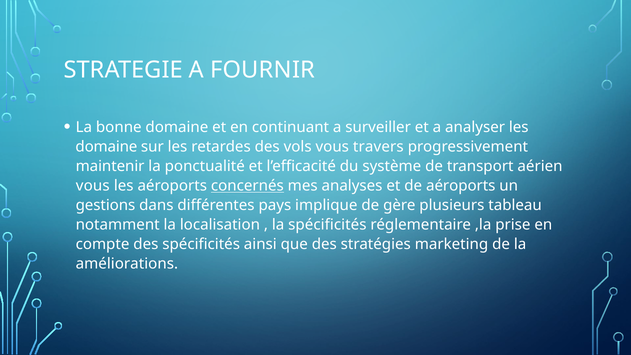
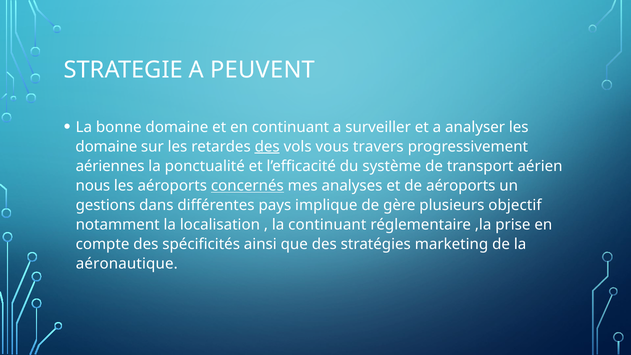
FOURNIR: FOURNIR -> PEUVENT
des at (267, 147) underline: none -> present
maintenir: maintenir -> aériennes
vous at (93, 186): vous -> nous
tableau: tableau -> objectif
la spécificités: spécificités -> continuant
améliorations: améliorations -> aéronautique
